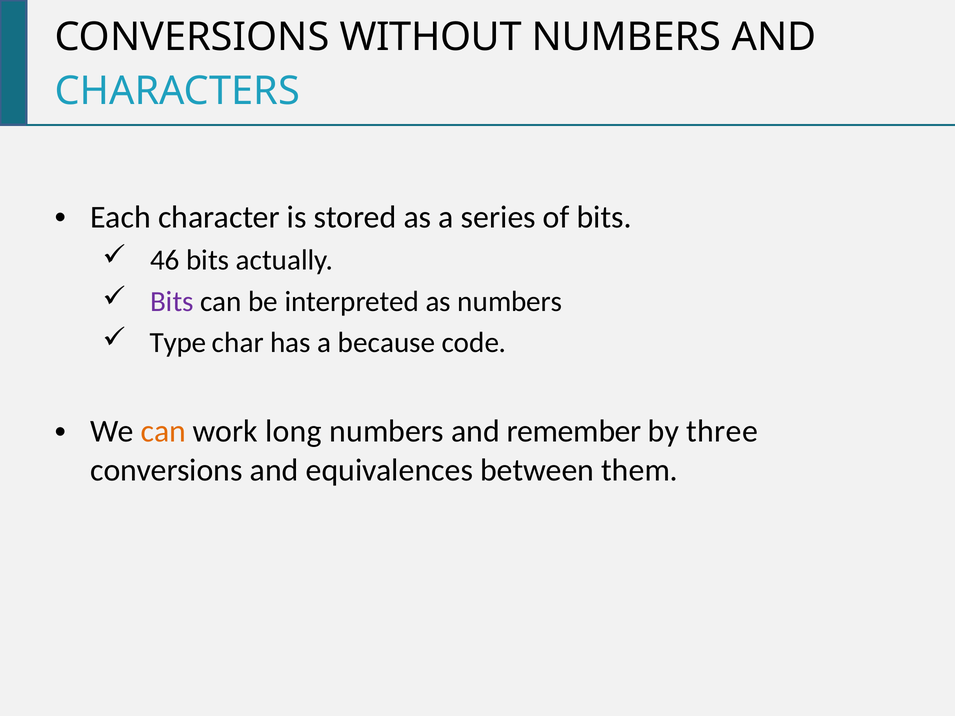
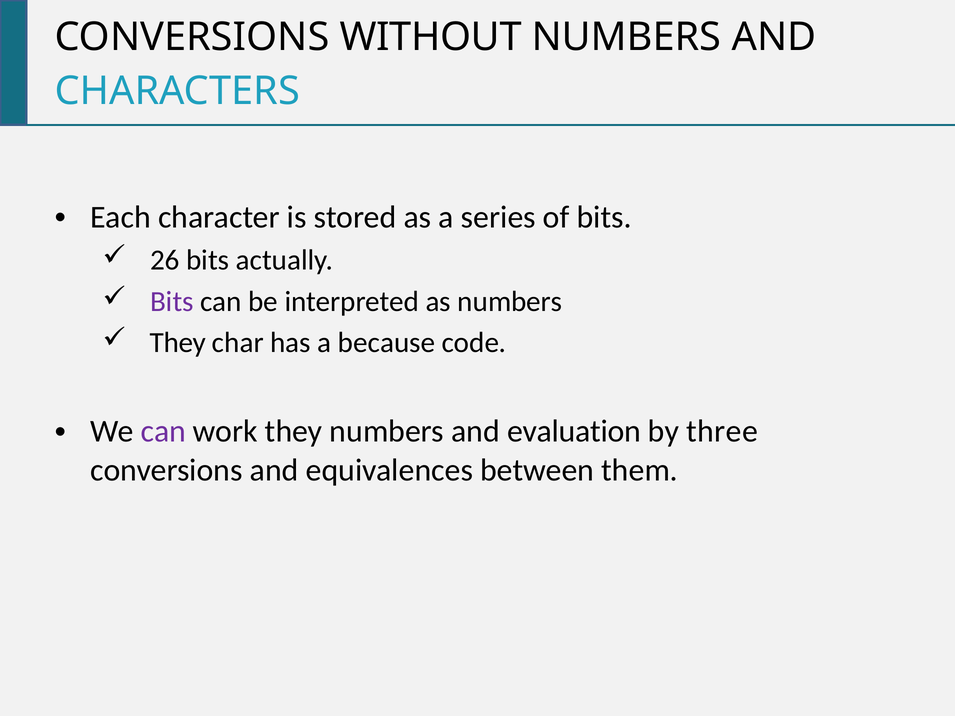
46: 46 -> 26
Type at (178, 343): Type -> They
can at (163, 432) colour: orange -> purple
work long: long -> they
remember: remember -> evaluation
